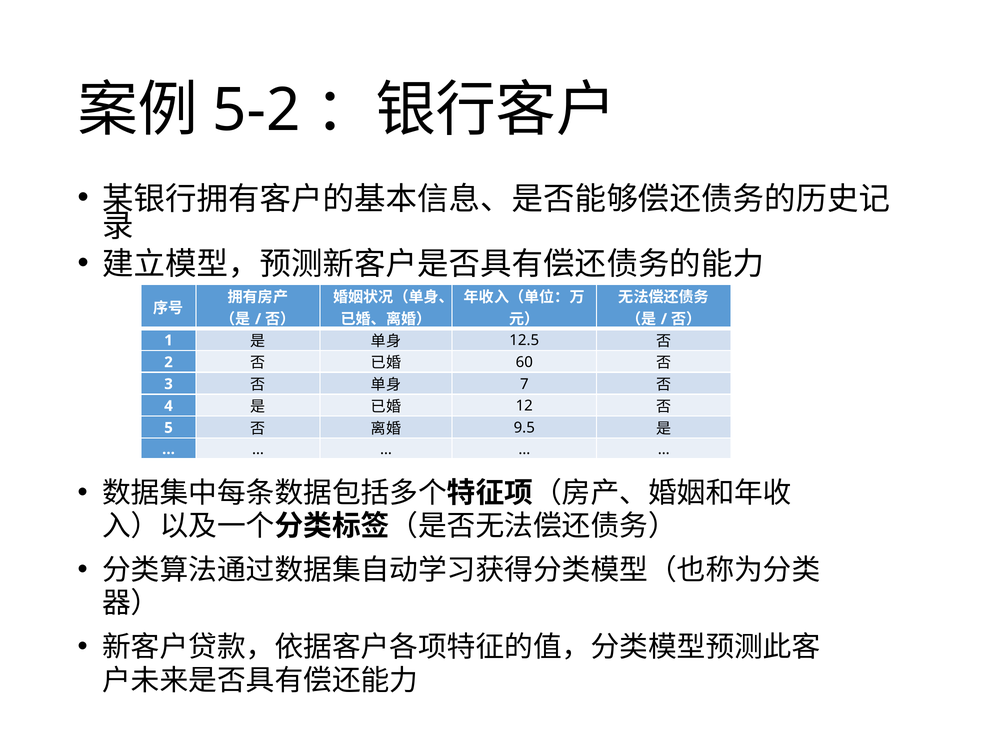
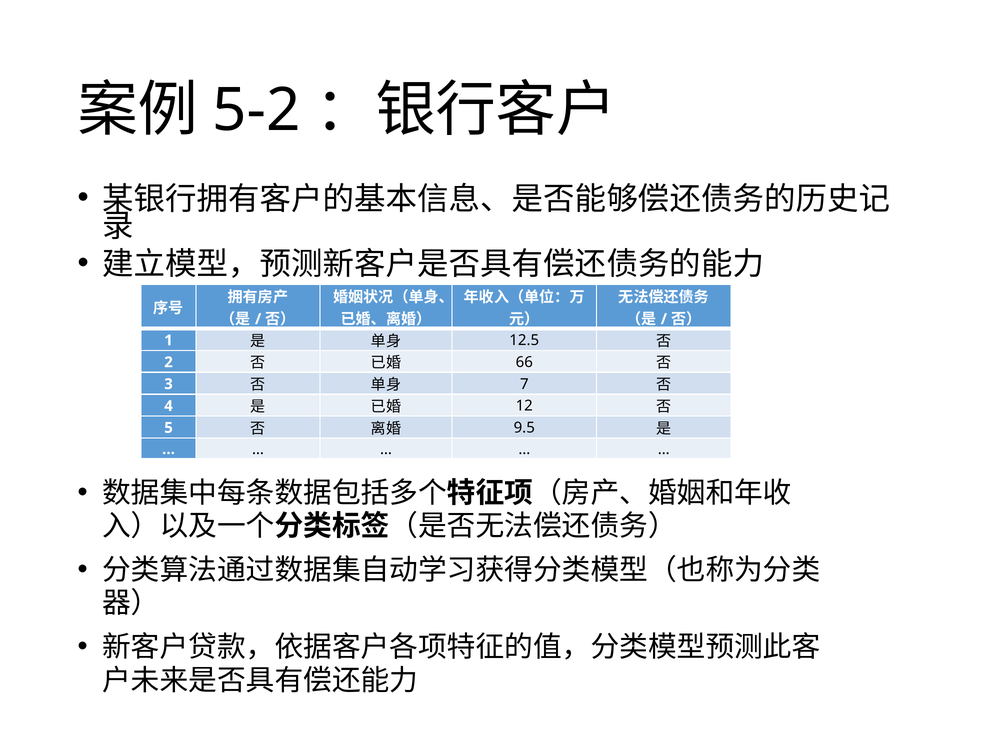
60: 60 -> 66
